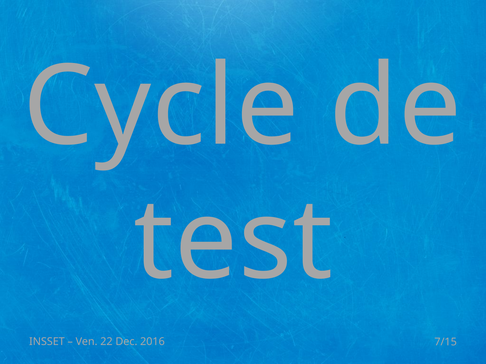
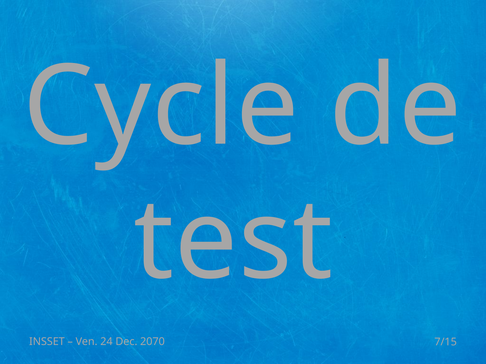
22: 22 -> 24
2016: 2016 -> 2070
